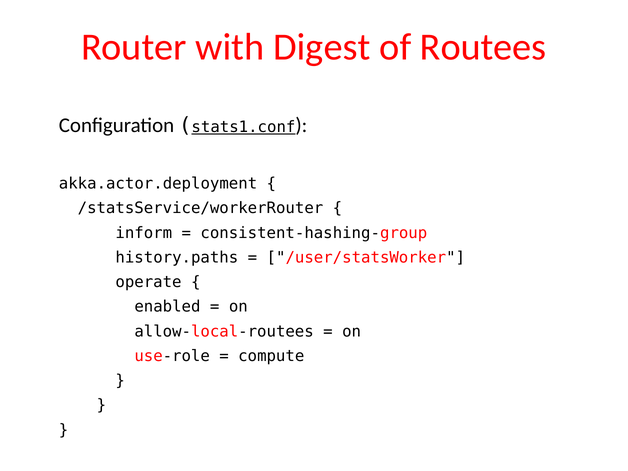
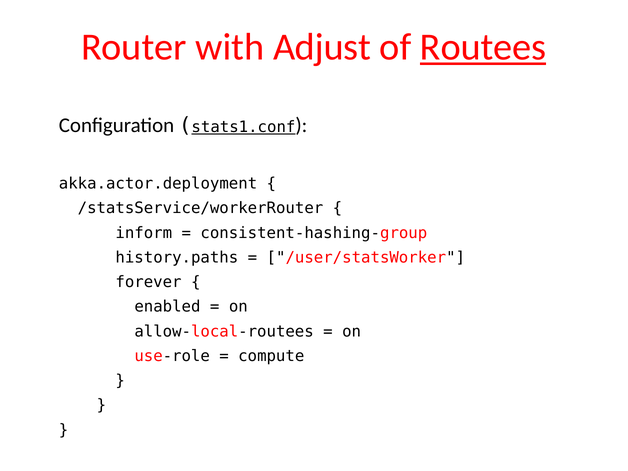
Digest: Digest -> Adjust
Routees underline: none -> present
operate: operate -> forever
